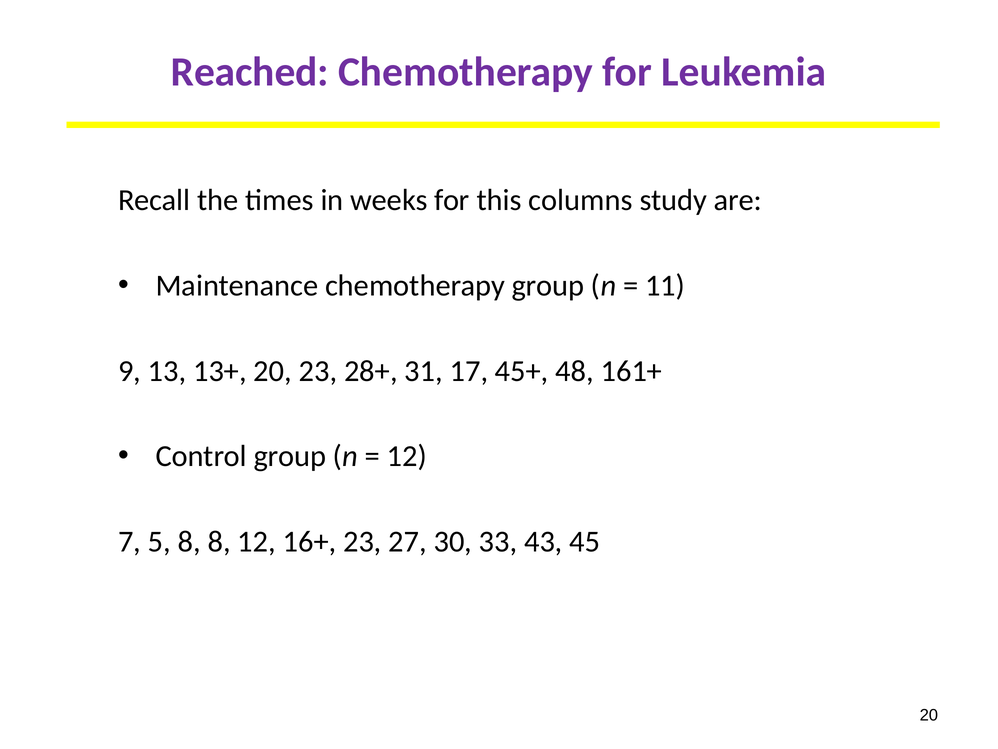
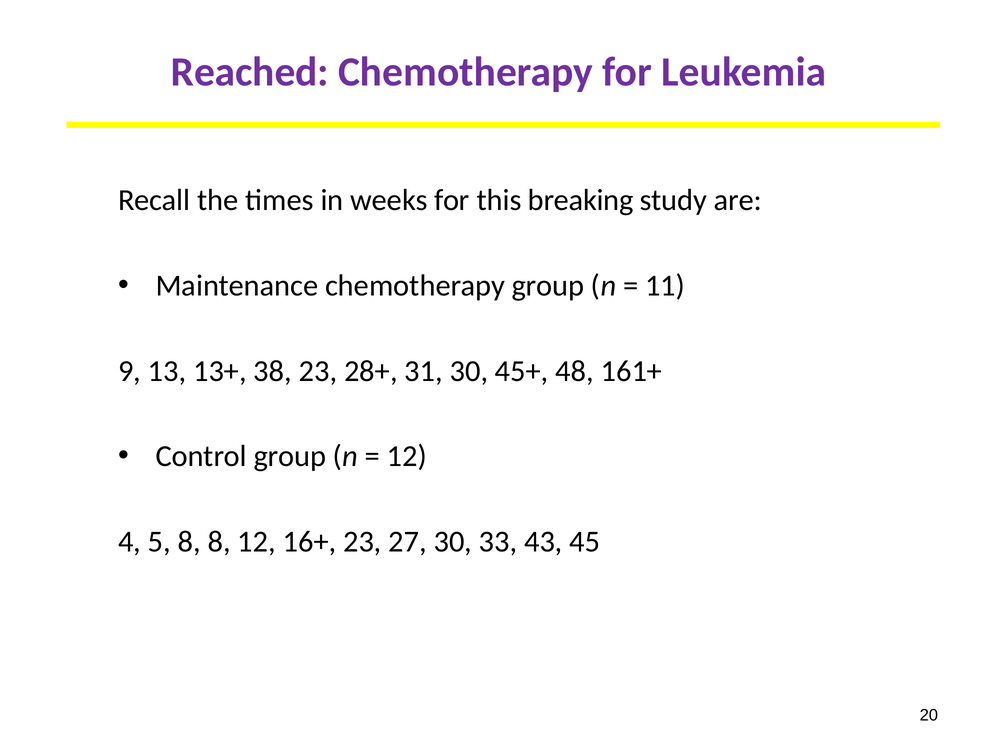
columns: columns -> breaking
13+ 20: 20 -> 38
31 17: 17 -> 30
7: 7 -> 4
